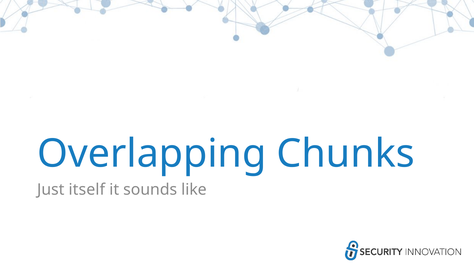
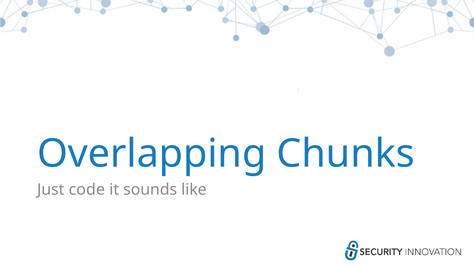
itself: itself -> code
